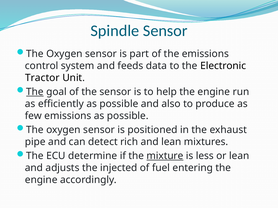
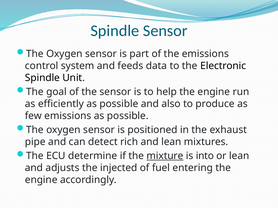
Tractor at (42, 78): Tractor -> Spindle
The at (35, 92) underline: present -> none
less: less -> into
